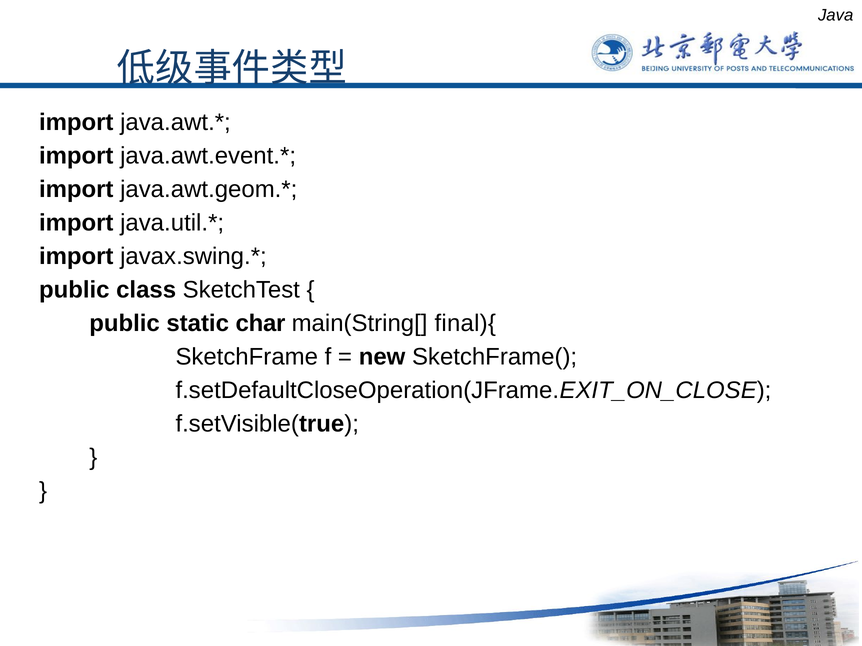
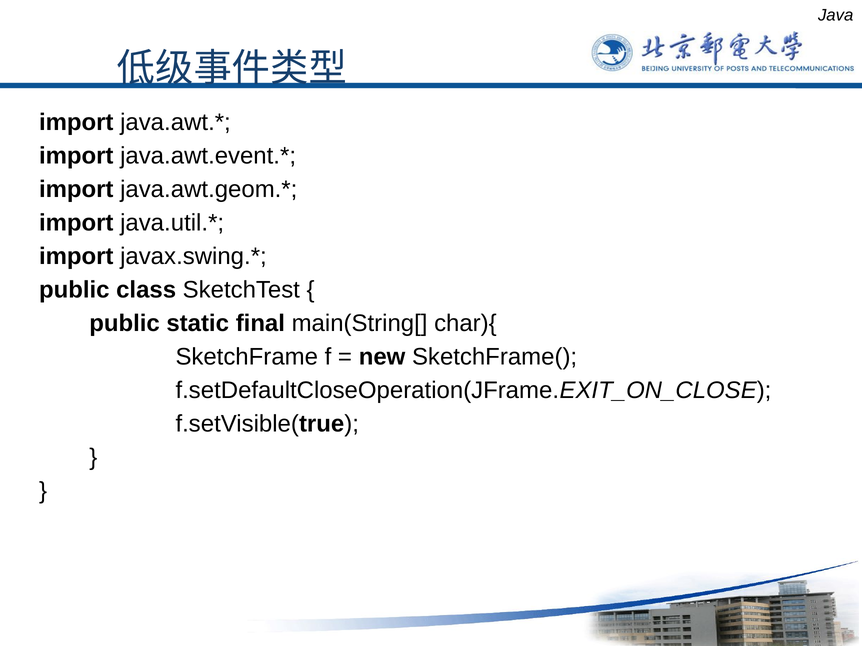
char: char -> final
final){: final){ -> char){
